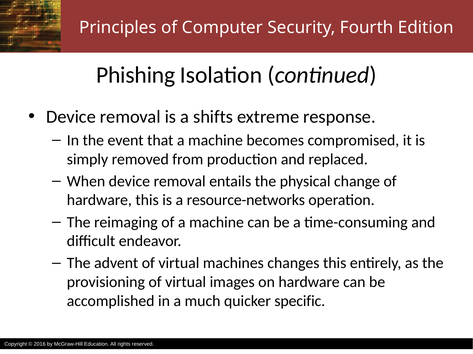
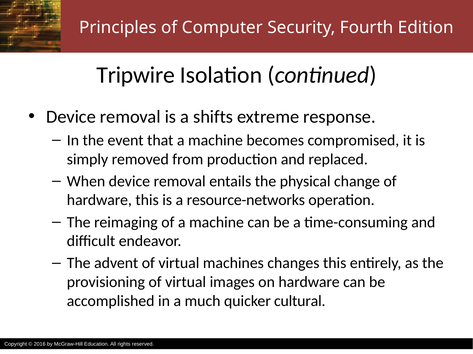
Phishing: Phishing -> Tripwire
specific: specific -> cultural
